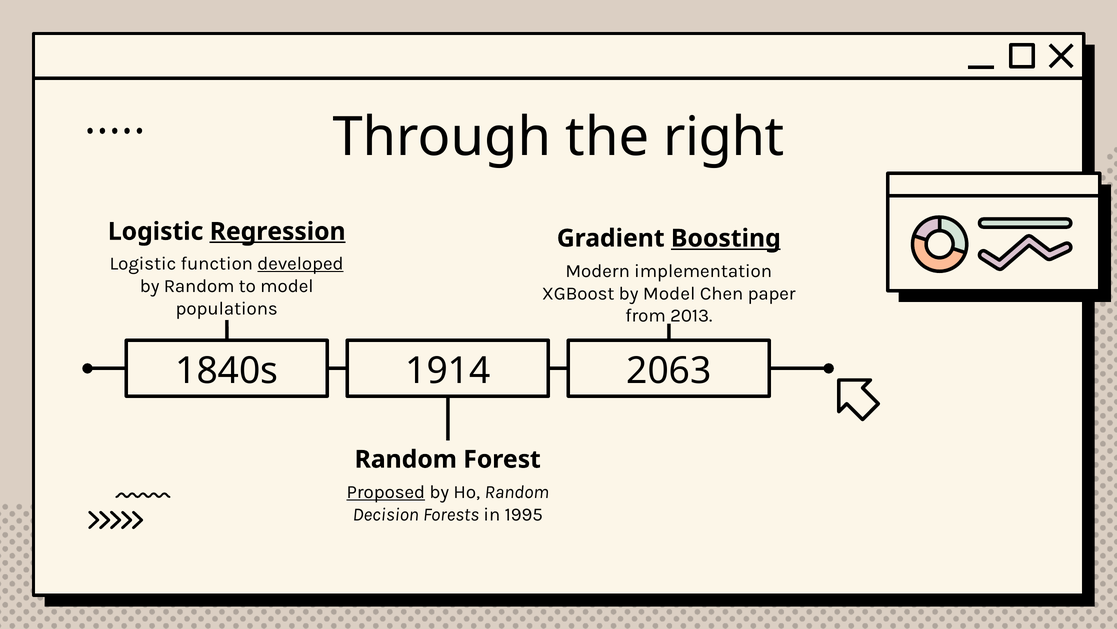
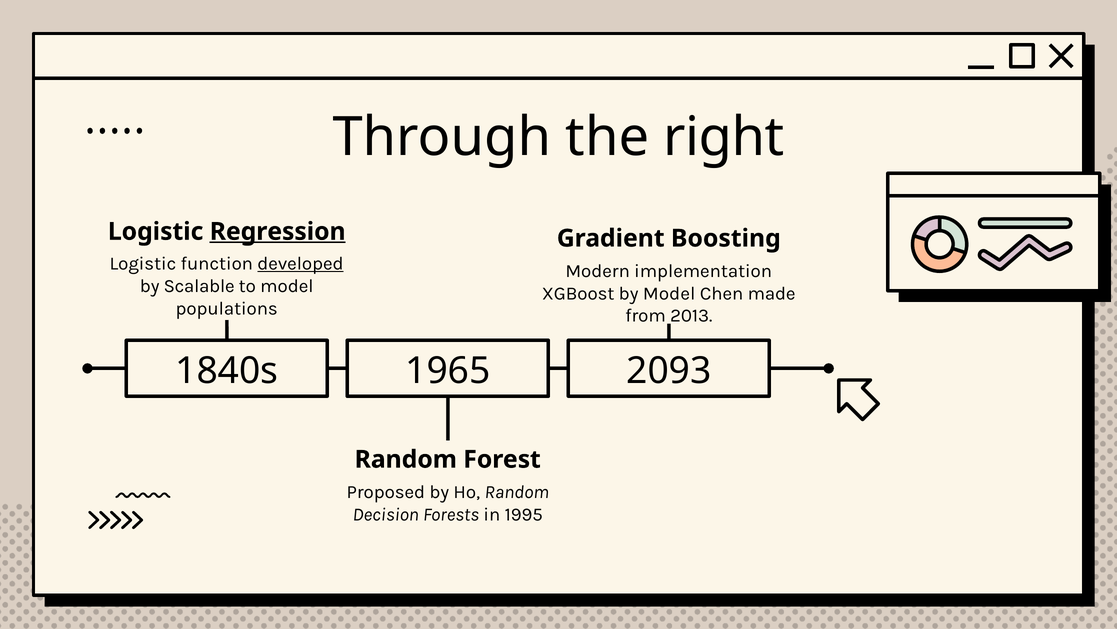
Boosting underline: present -> none
by Random: Random -> Scalable
paper: paper -> made
1914: 1914 -> 1965
2063: 2063 -> 2093
Proposed underline: present -> none
